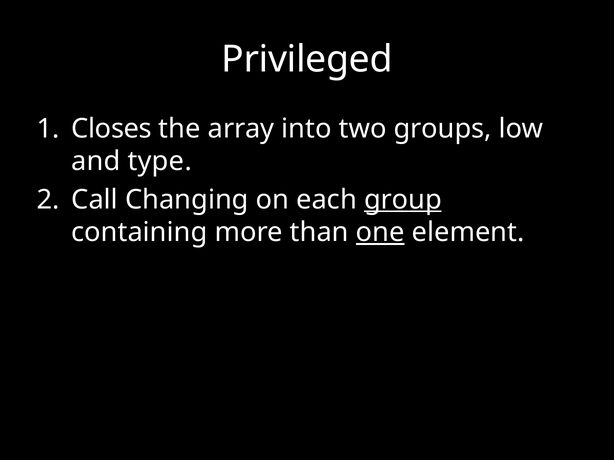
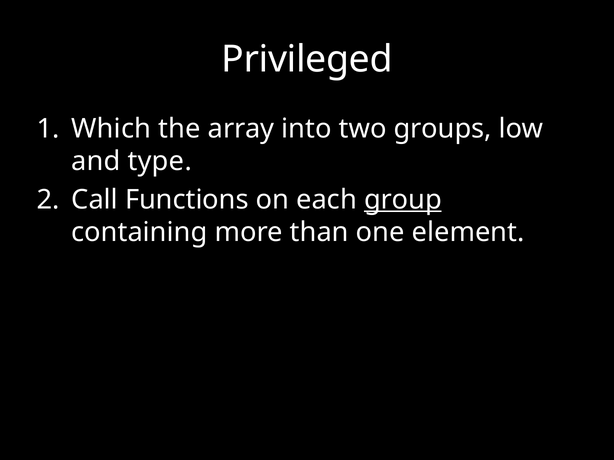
Closes: Closes -> Which
Changing: Changing -> Functions
one underline: present -> none
